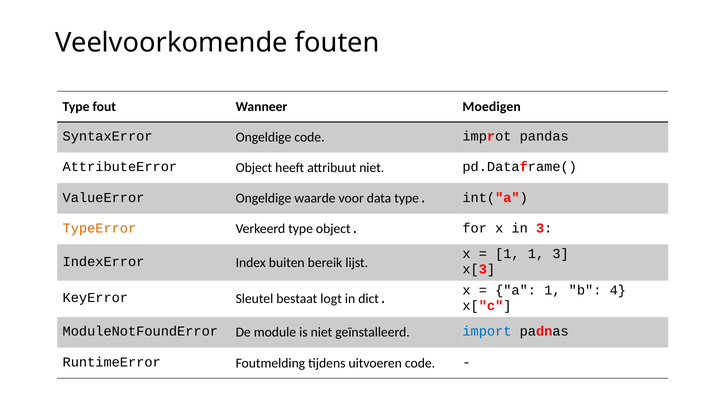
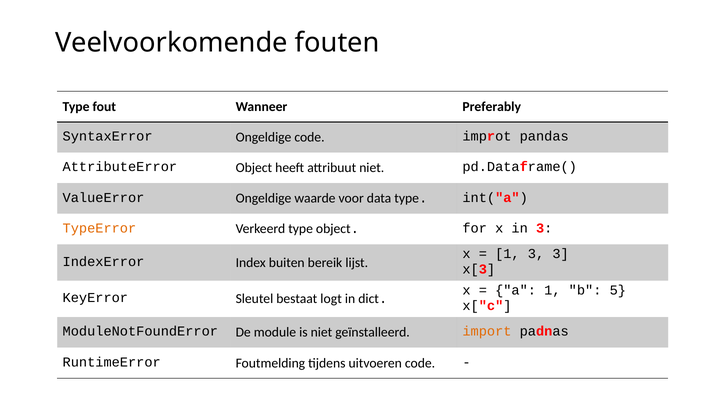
Moedigen: Moedigen -> Preferably
1 1: 1 -> 3
4: 4 -> 5
import colour: blue -> orange
